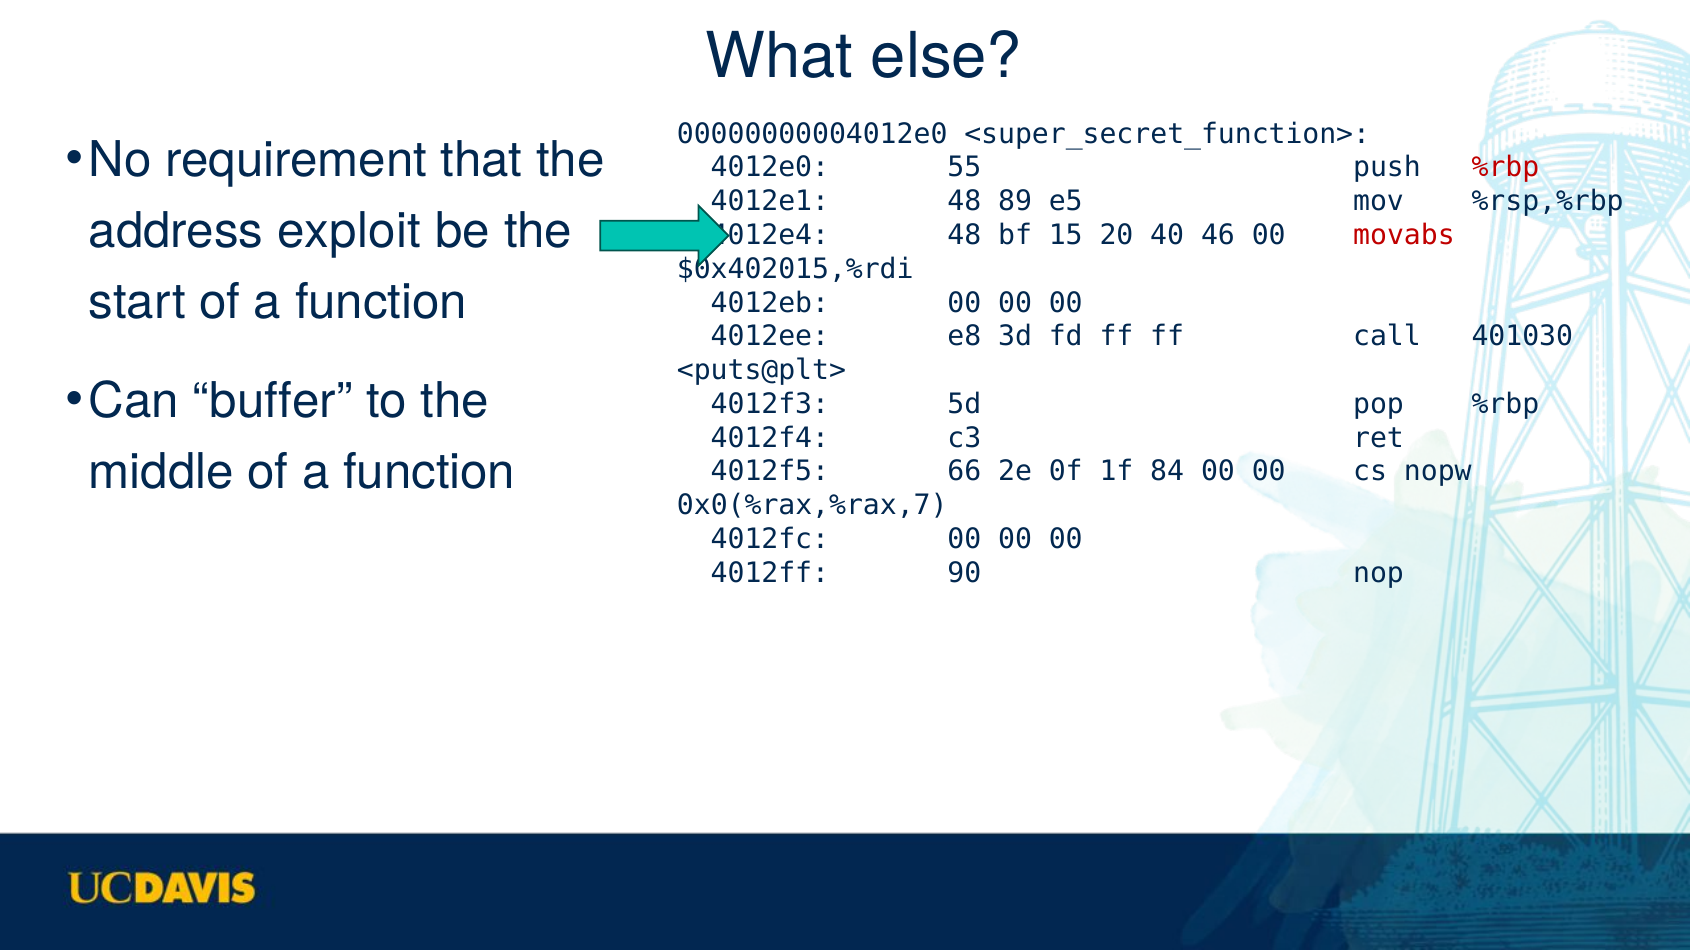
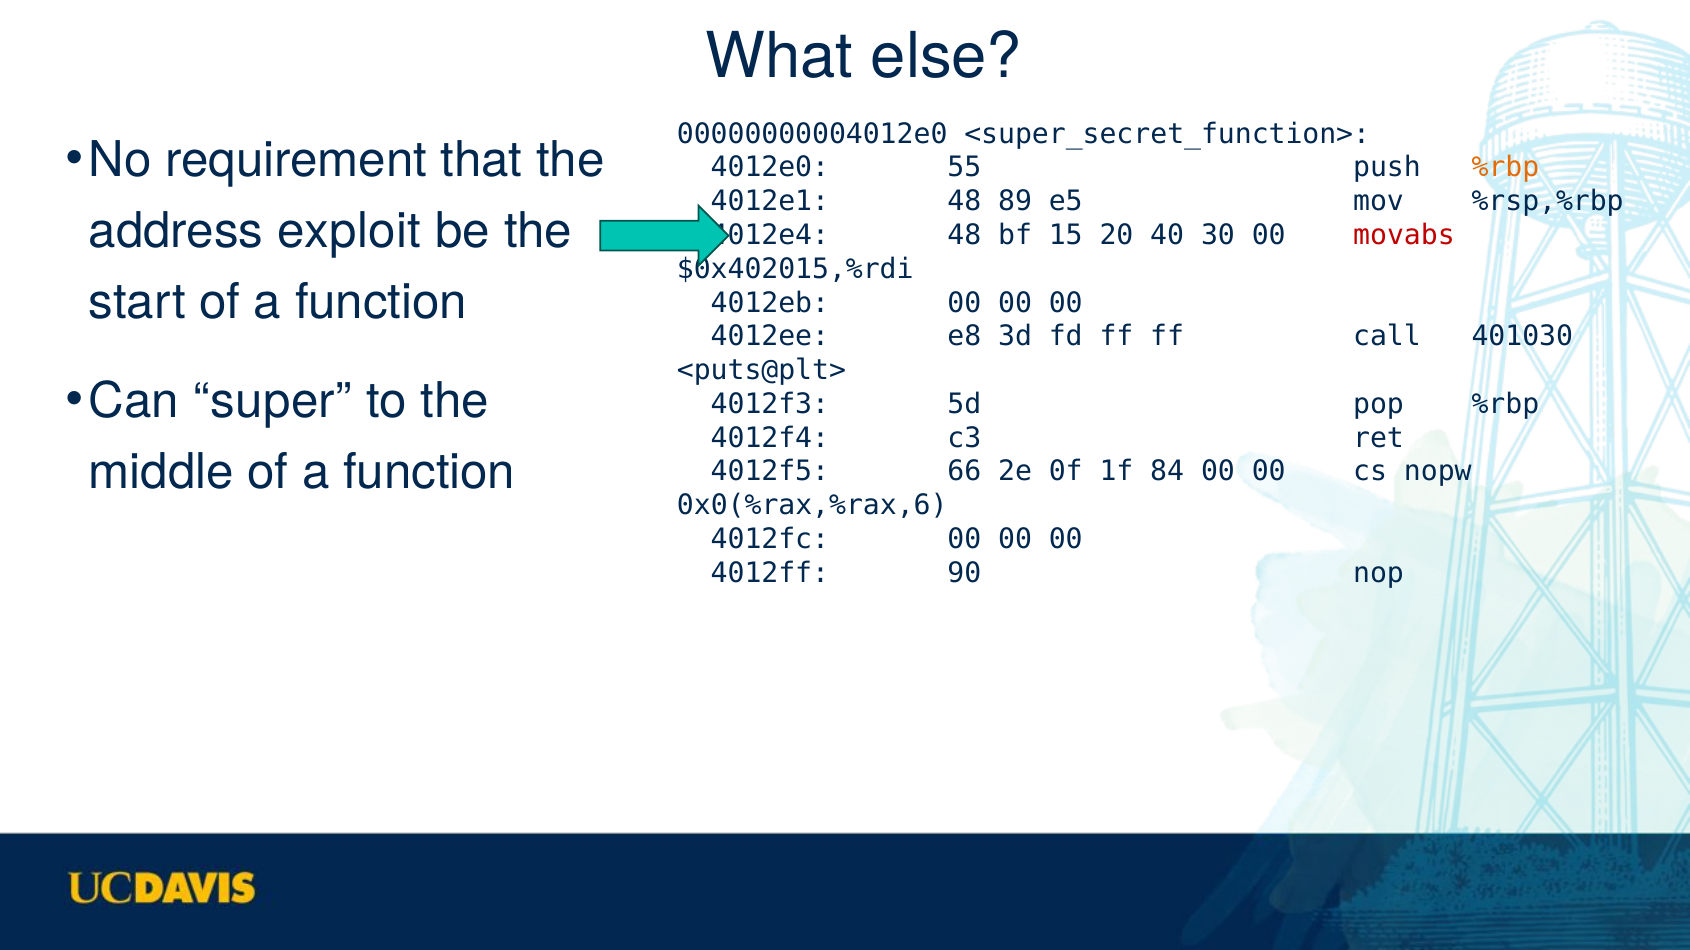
%rbp at (1505, 168) colour: red -> orange
46: 46 -> 30
buffer: buffer -> super
0x0(%rax,%rax,7: 0x0(%rax,%rax,7 -> 0x0(%rax,%rax,6
